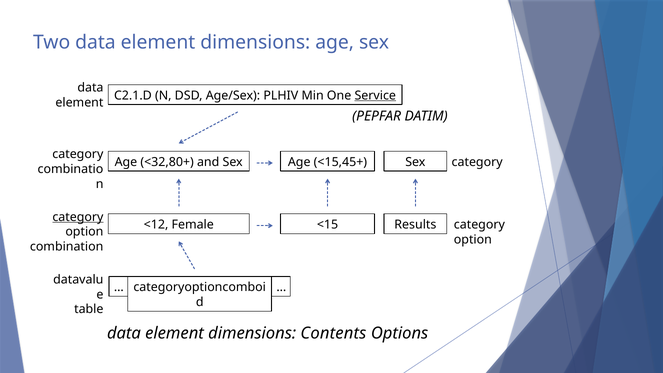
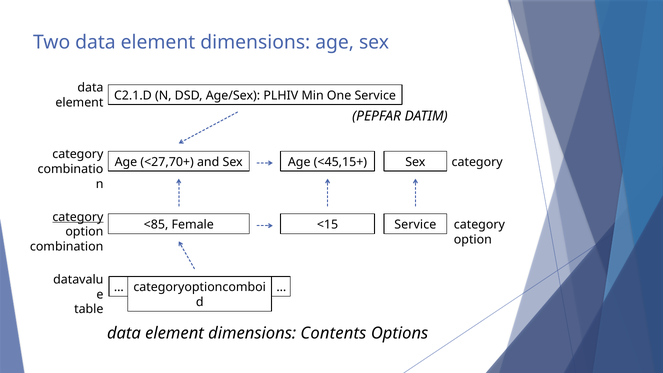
Service at (375, 95) underline: present -> none
<32,80+: <32,80+ -> <27,70+
<15,45+: <15,45+ -> <45,15+
<12: <12 -> <85
<15 Results: Results -> Service
